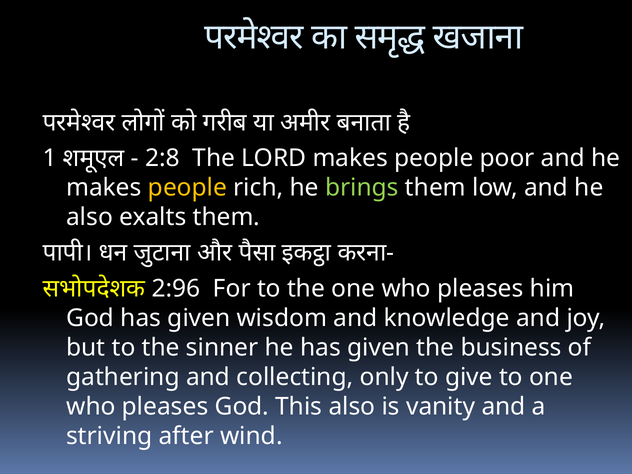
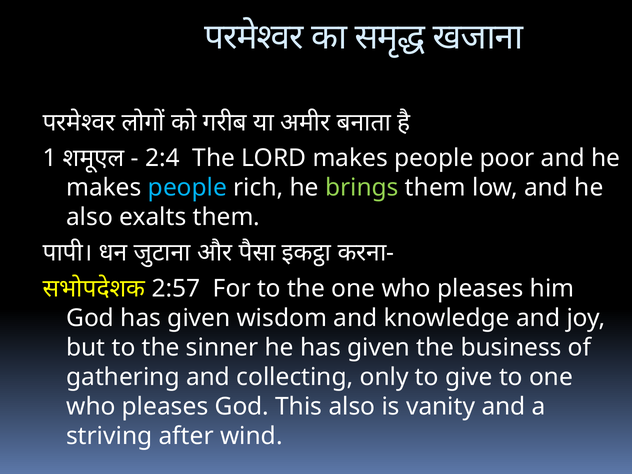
2:8: 2:8 -> 2:4
people at (187, 188) colour: yellow -> light blue
2:96: 2:96 -> 2:57
